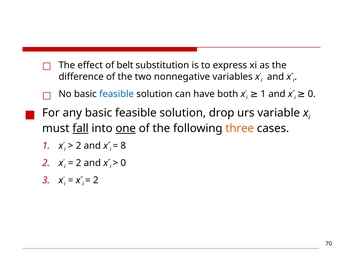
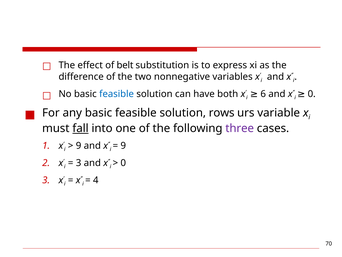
1 at (263, 94): 1 -> 6
drop: drop -> rows
one underline: present -> none
three colour: orange -> purple
2 at (79, 145): 2 -> 9
8 at (123, 145): 8 -> 9
2 at (79, 163): 2 -> 3
2 at (96, 180): 2 -> 4
